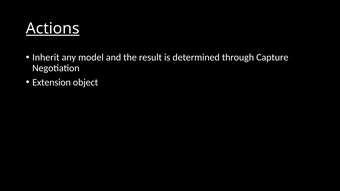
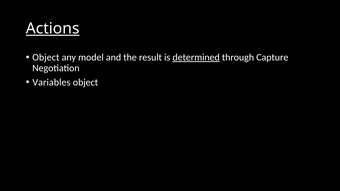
Inherit at (46, 57): Inherit -> Object
determined underline: none -> present
Extension: Extension -> Variables
